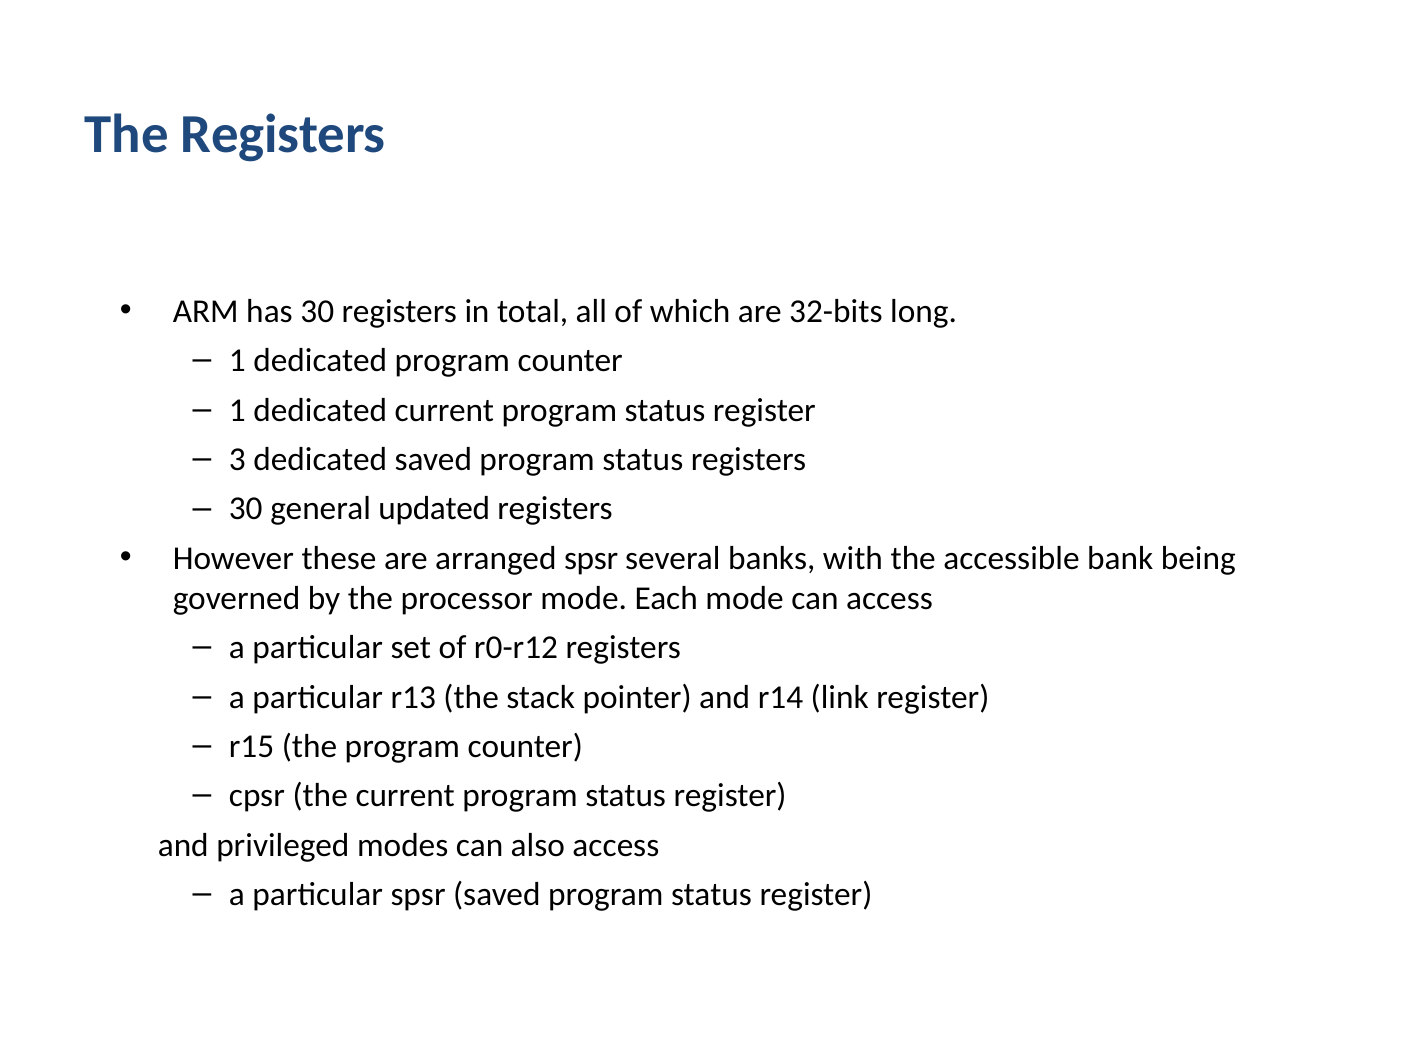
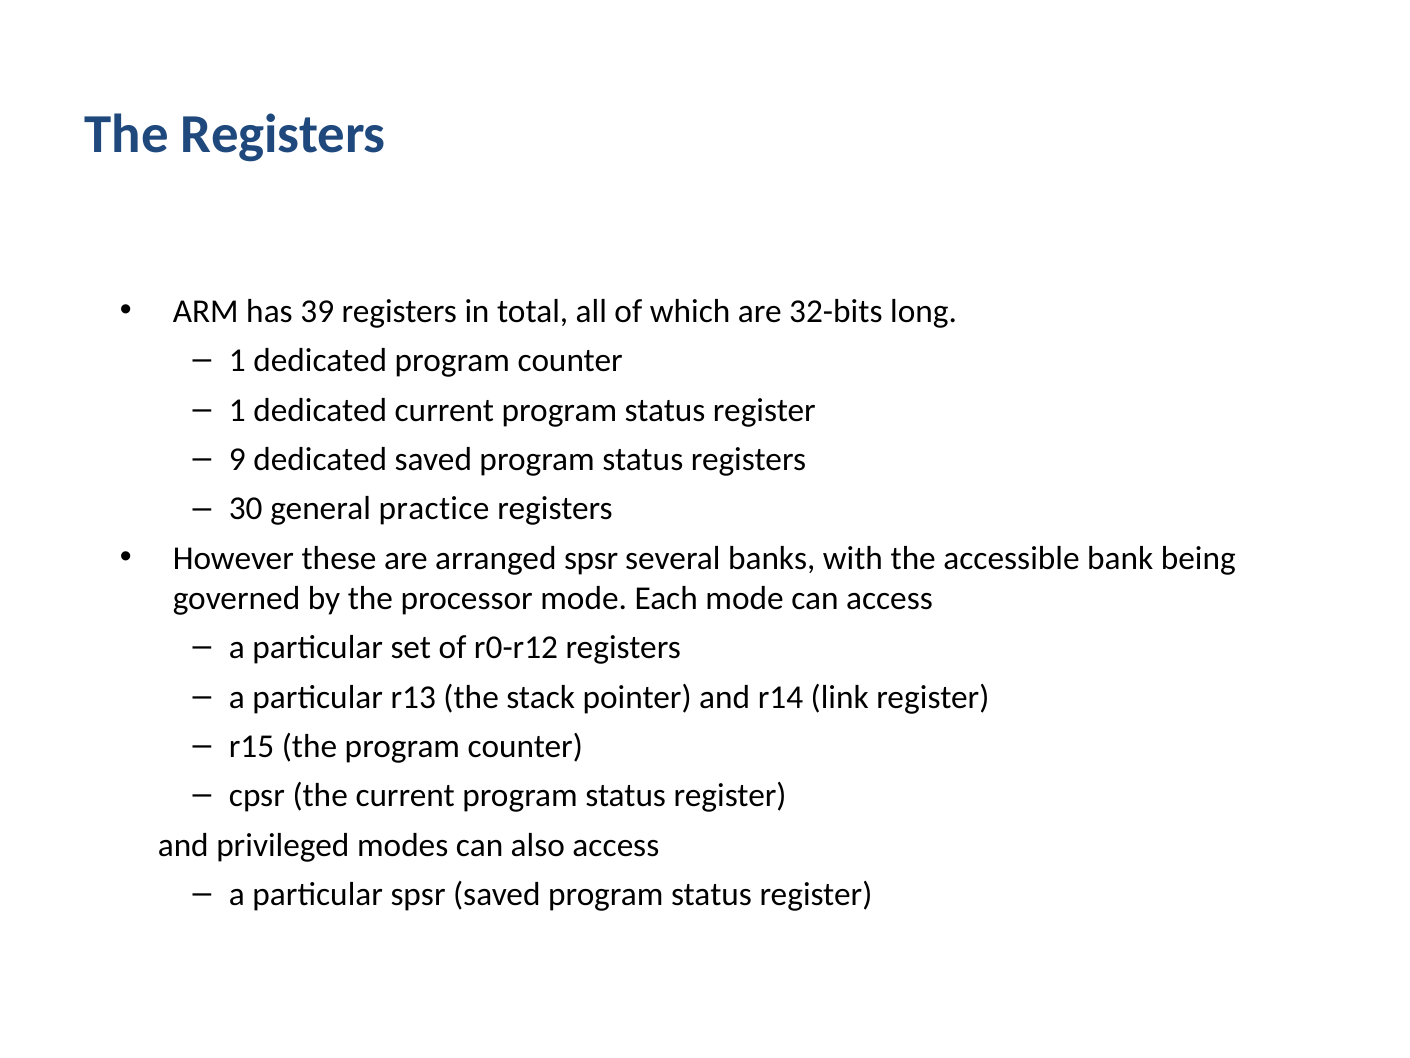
has 30: 30 -> 39
3: 3 -> 9
updated: updated -> practice
